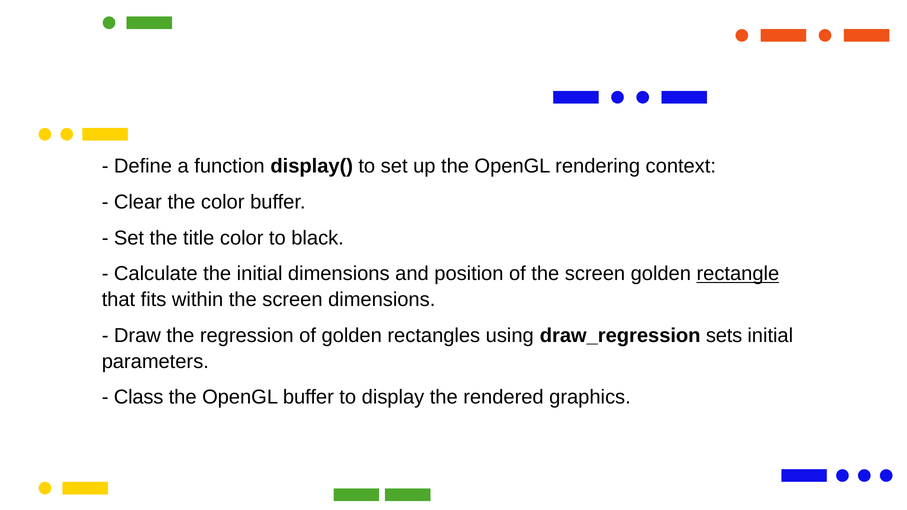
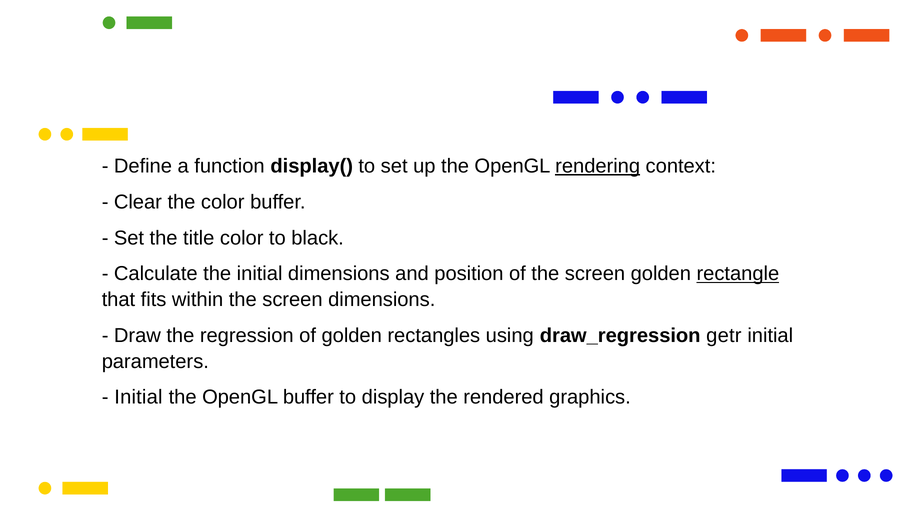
rendering underline: none -> present
sets: sets -> getr
Class at (139, 397): Class -> Initial
